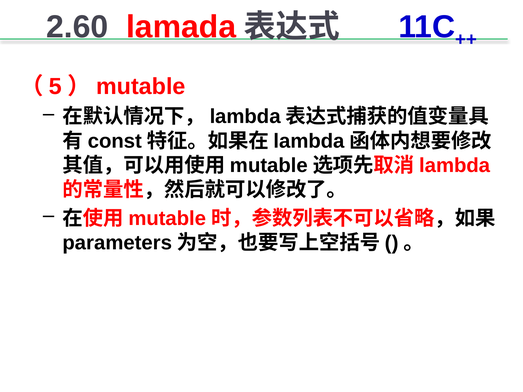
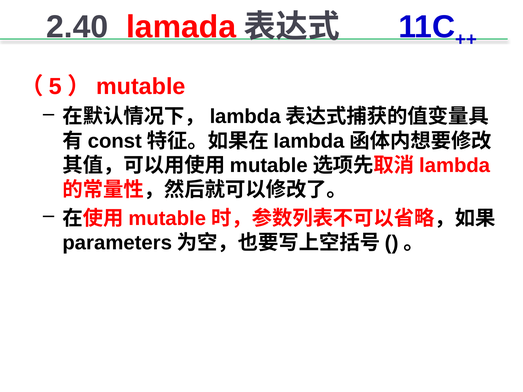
2.60: 2.60 -> 2.40
